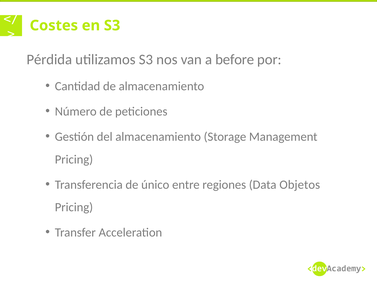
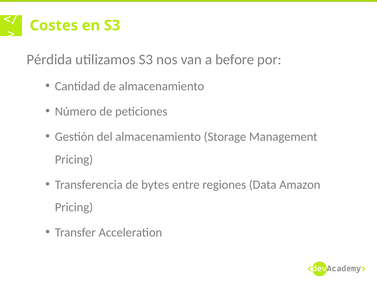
único: único -> bytes
Objetos: Objetos -> Amazon
